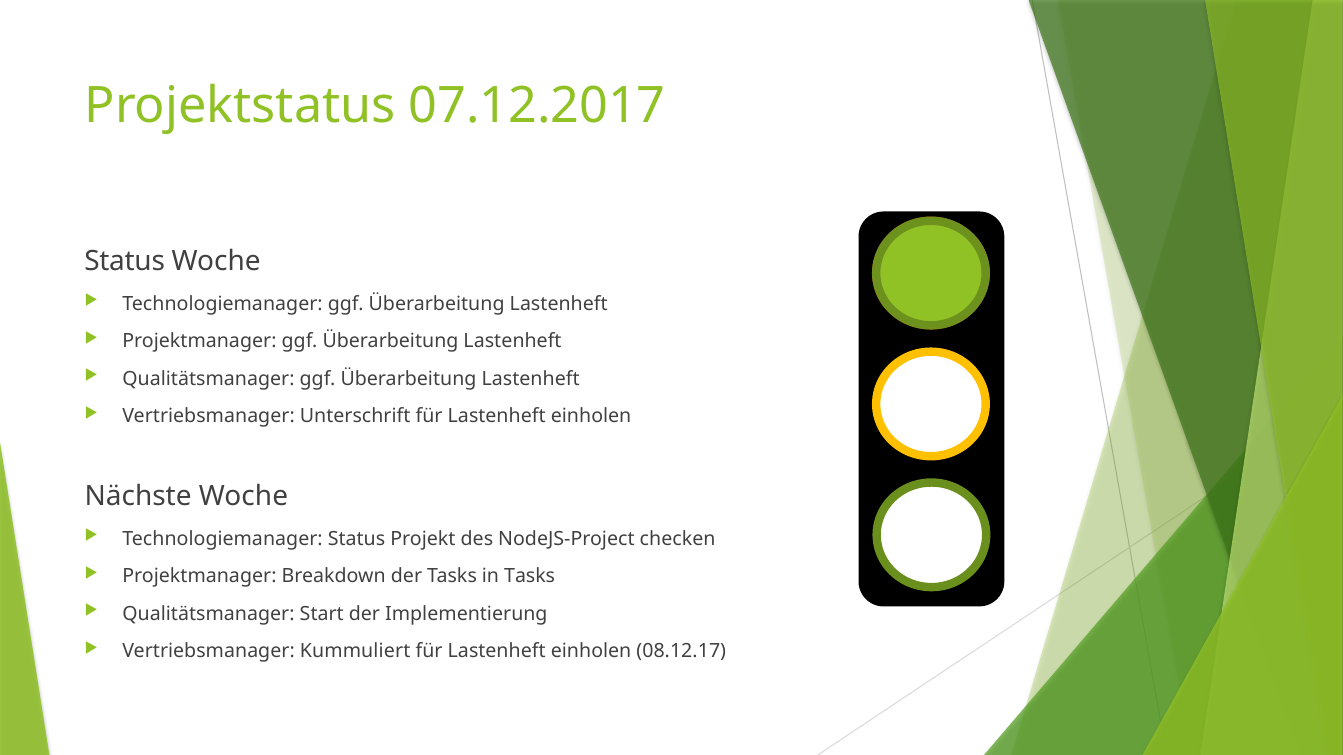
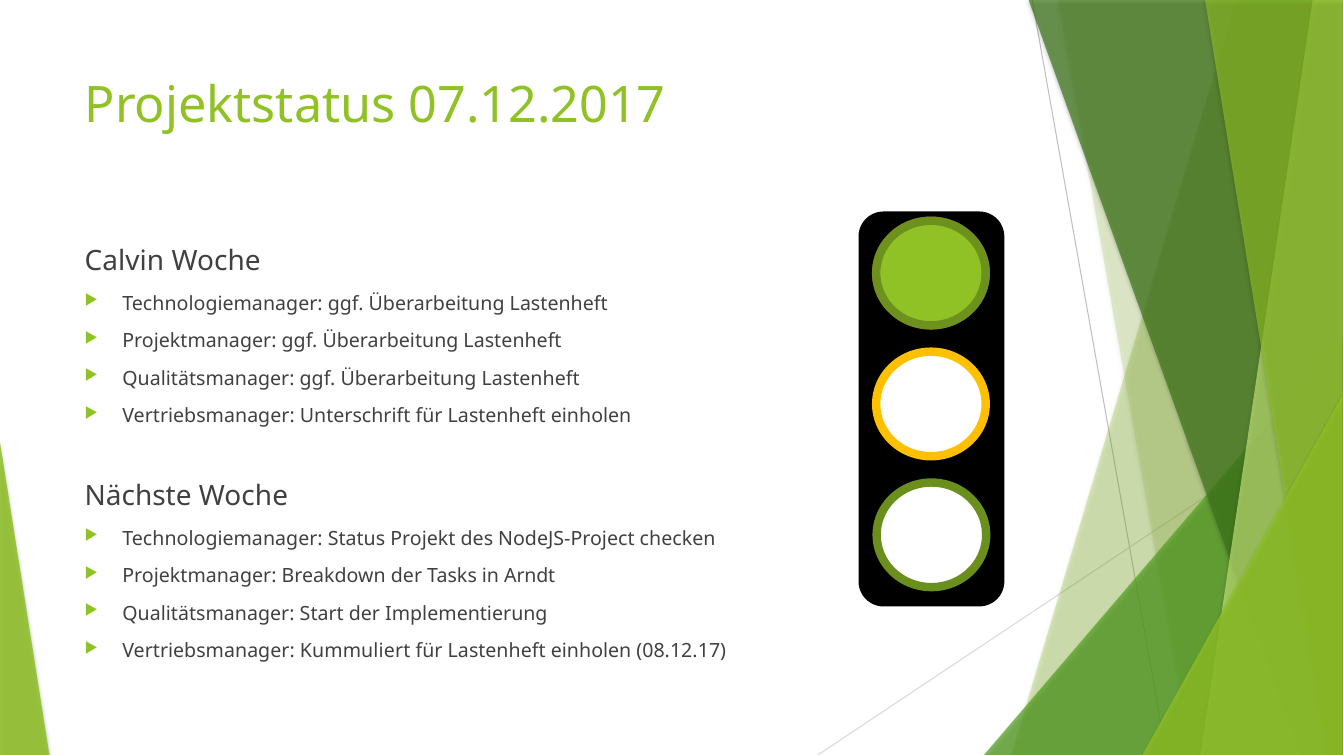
Status at (125, 262): Status -> Calvin
in Tasks: Tasks -> Arndt
